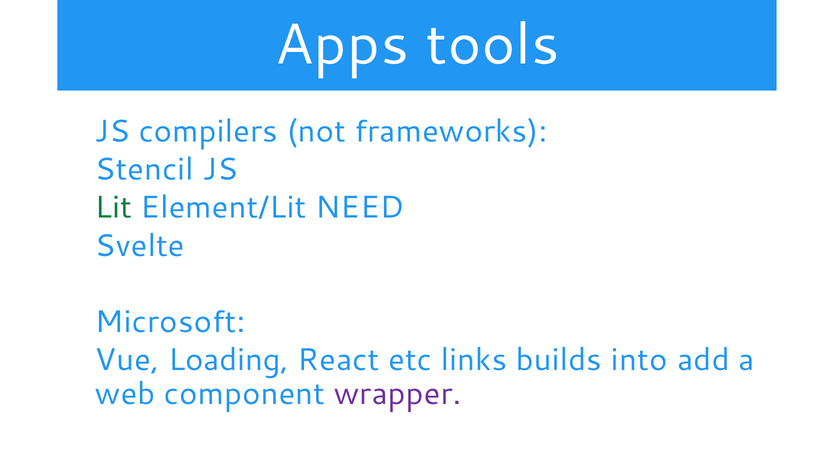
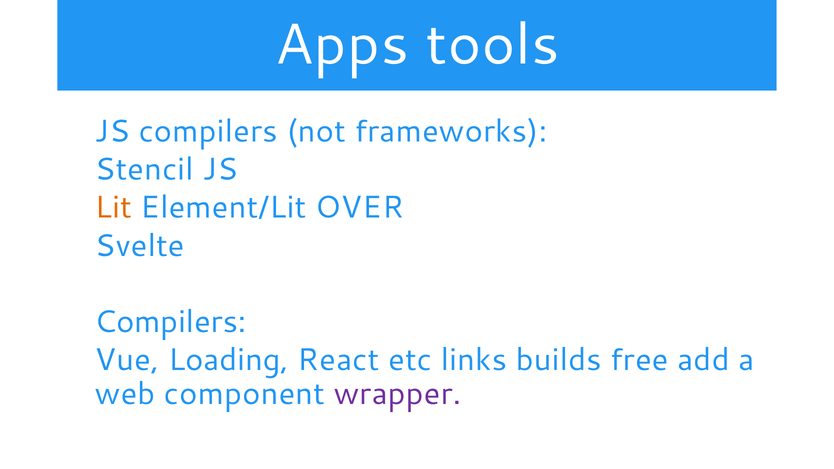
Lit colour: green -> orange
NEED: NEED -> OVER
Microsoft at (170, 322): Microsoft -> Compilers
into: into -> free
